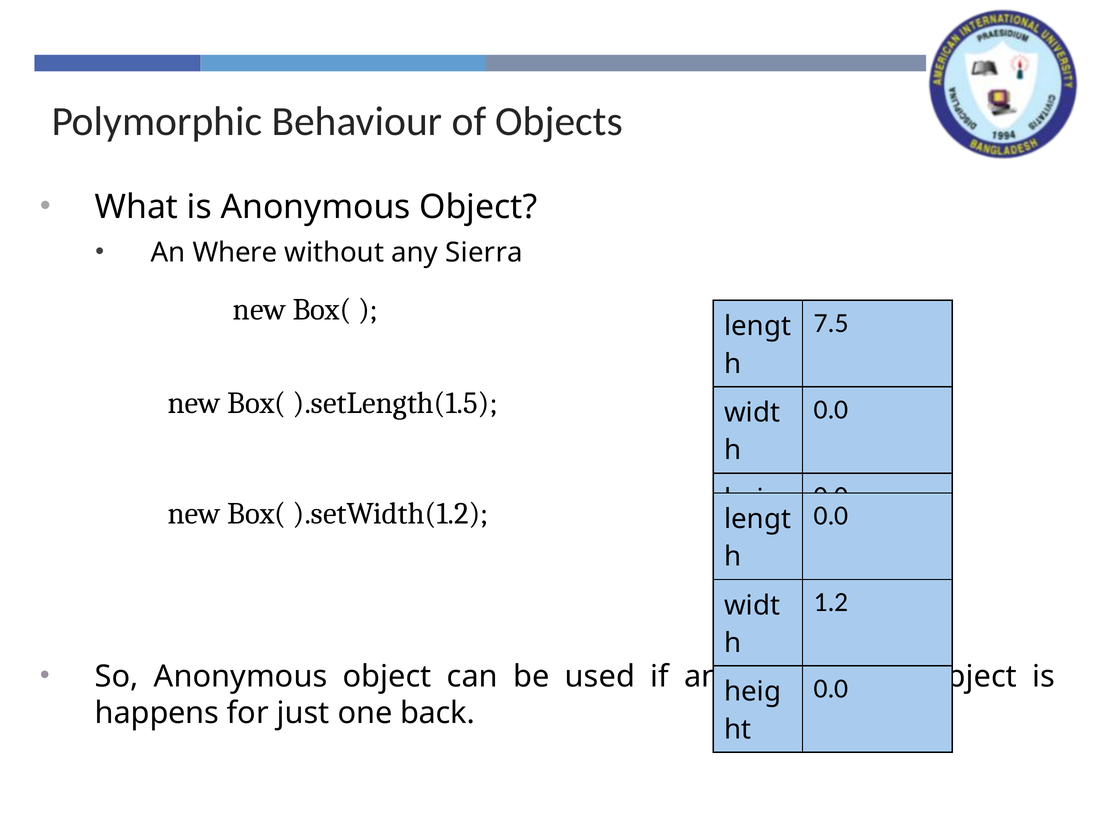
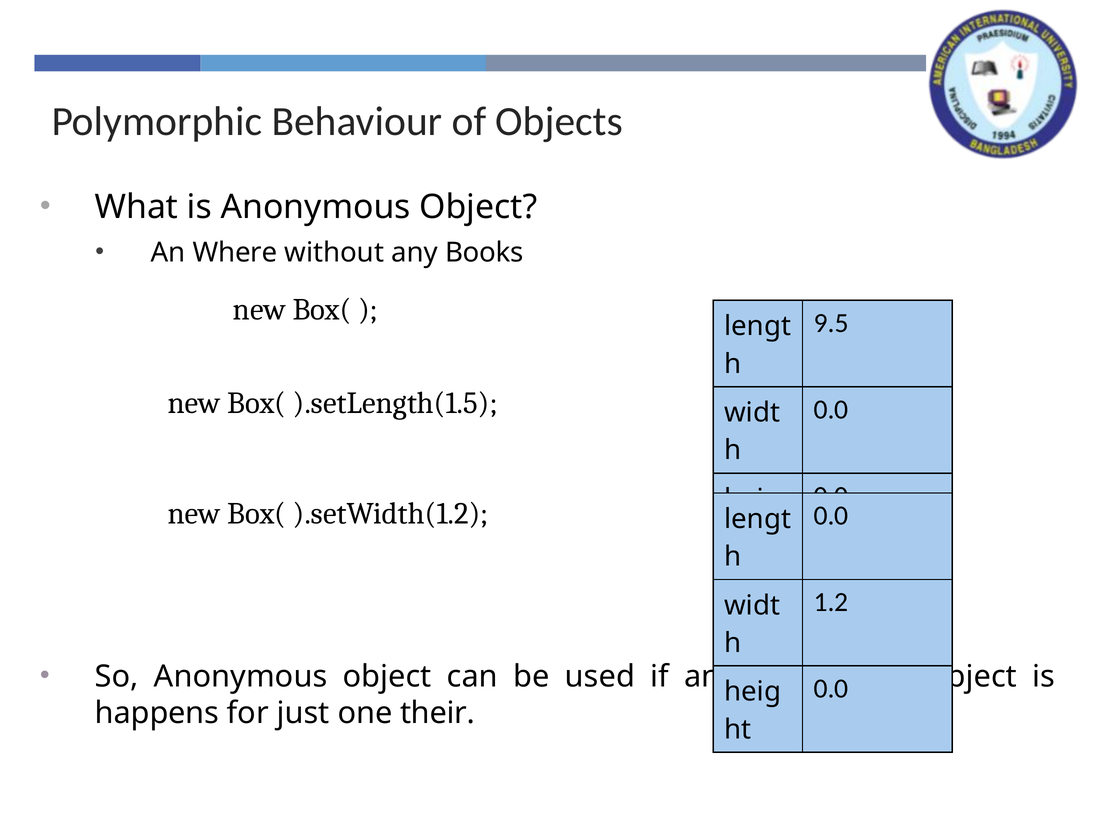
Sierra: Sierra -> Books
7.5: 7.5 -> 9.5
back: back -> their
